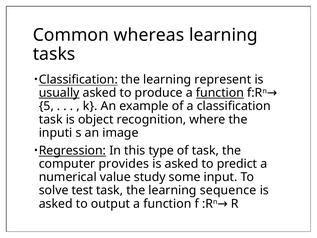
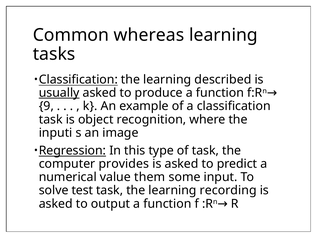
represent: represent -> described
function at (220, 93) underline: present -> none
5: 5 -> 9
study: study -> them
sequence: sequence -> recording
